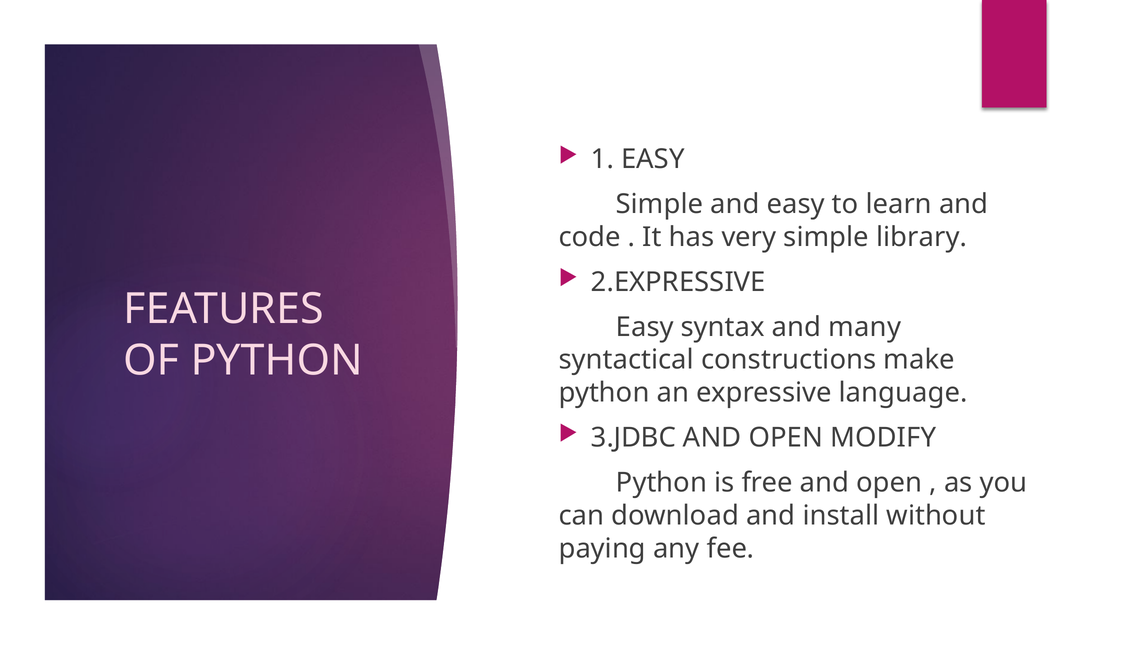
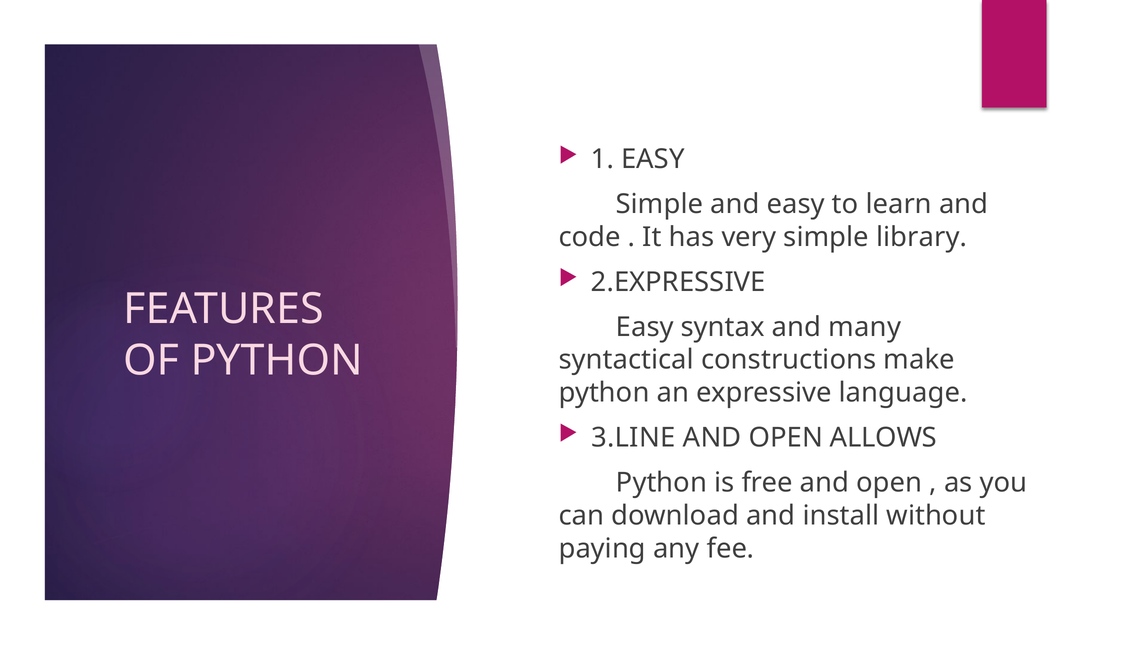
3.JDBC: 3.JDBC -> 3.LINE
MODIFY: MODIFY -> ALLOWS
